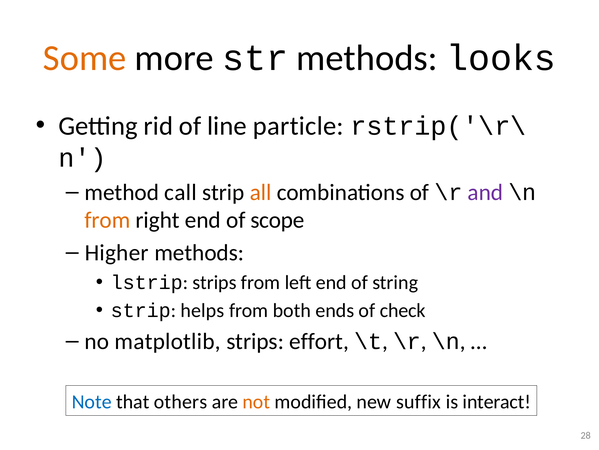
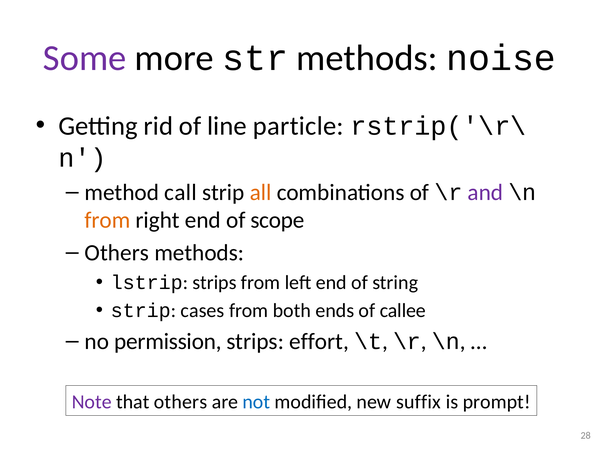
Some colour: orange -> purple
looks: looks -> noise
Higher at (117, 252): Higher -> Others
helps: helps -> cases
check: check -> callee
matplotlib: matplotlib -> permission
Note colour: blue -> purple
not colour: orange -> blue
interact: interact -> prompt
